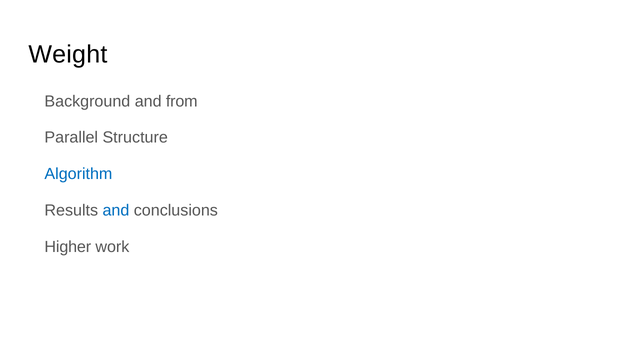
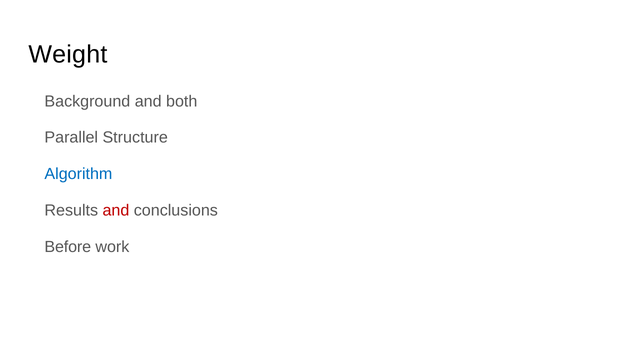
from: from -> both
and at (116, 211) colour: blue -> red
Higher: Higher -> Before
